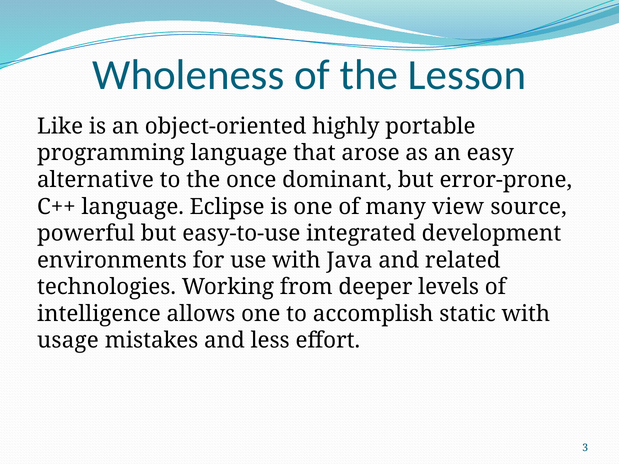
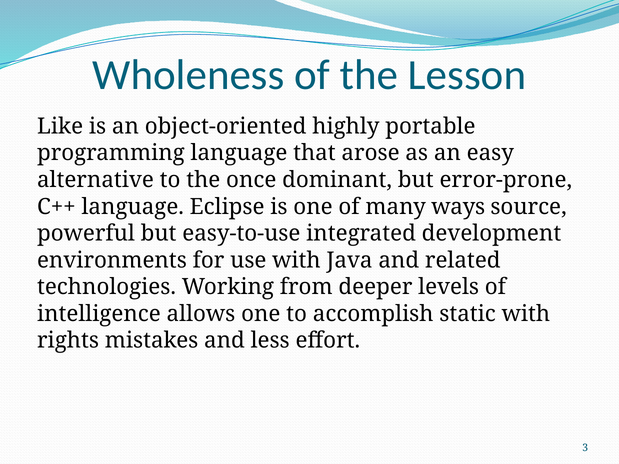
view: view -> ways
usage: usage -> rights
